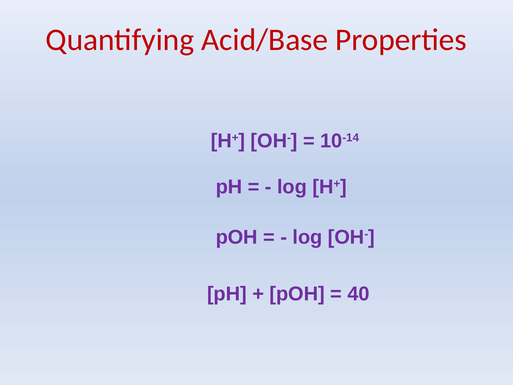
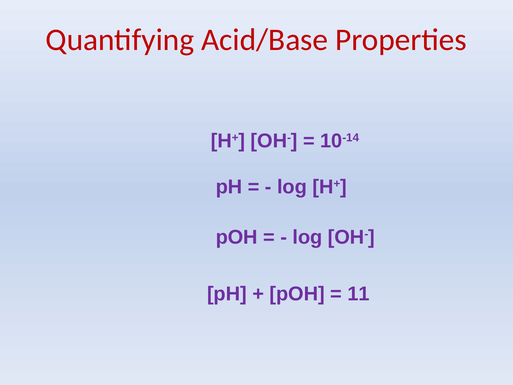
40: 40 -> 11
